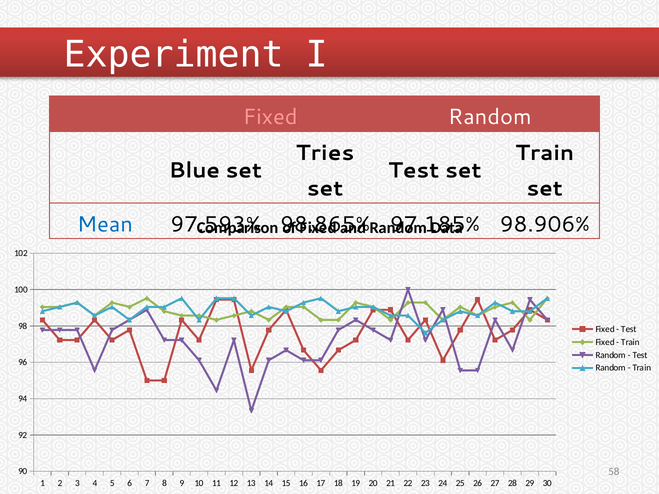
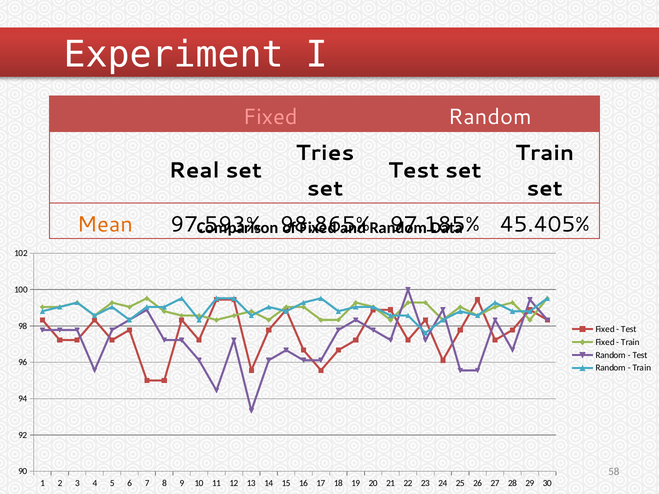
Blue: Blue -> Real
Mean colour: blue -> orange
98.906%: 98.906% -> 45.405%
